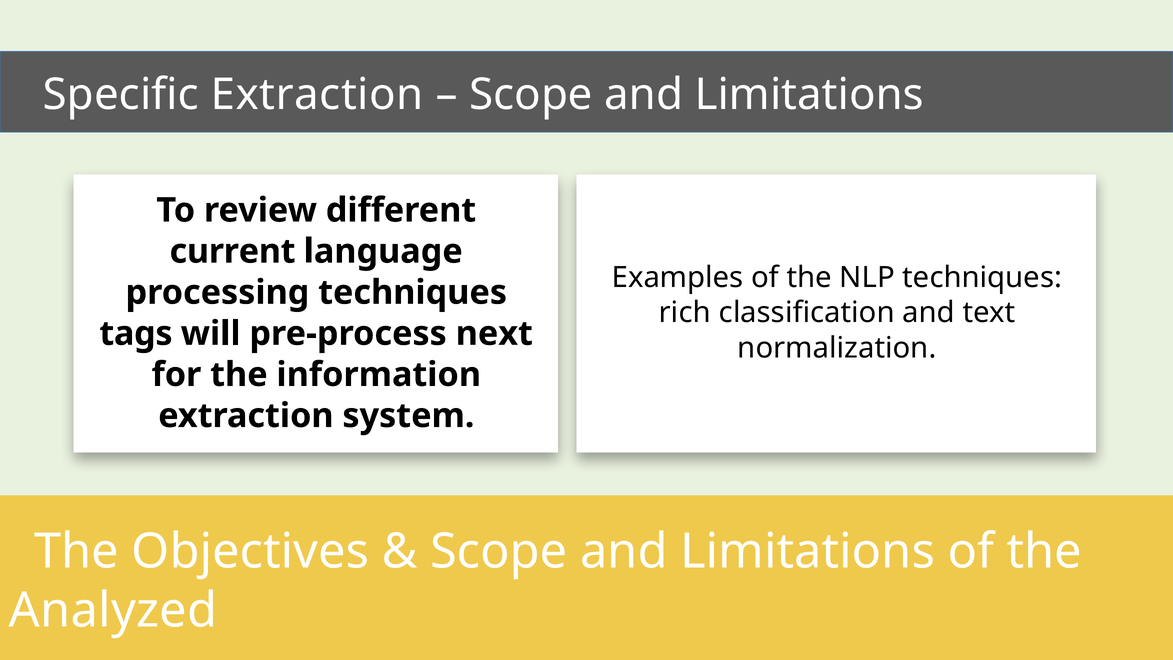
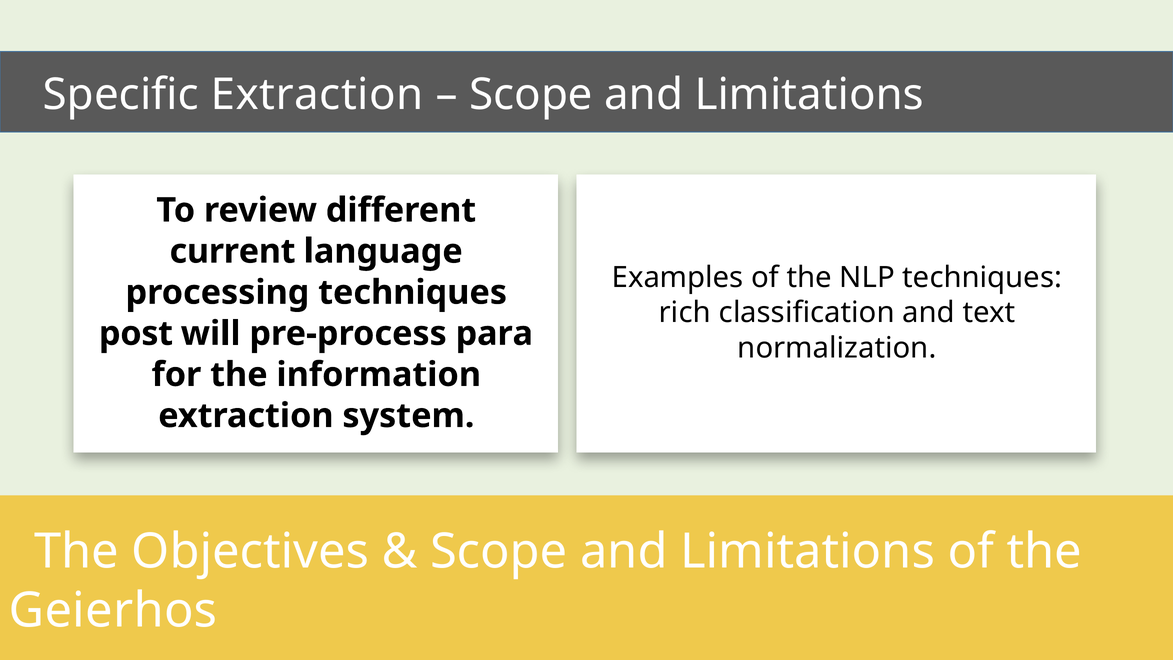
tags: tags -> post
next: next -> para
Analyzed: Analyzed -> Geierhos
